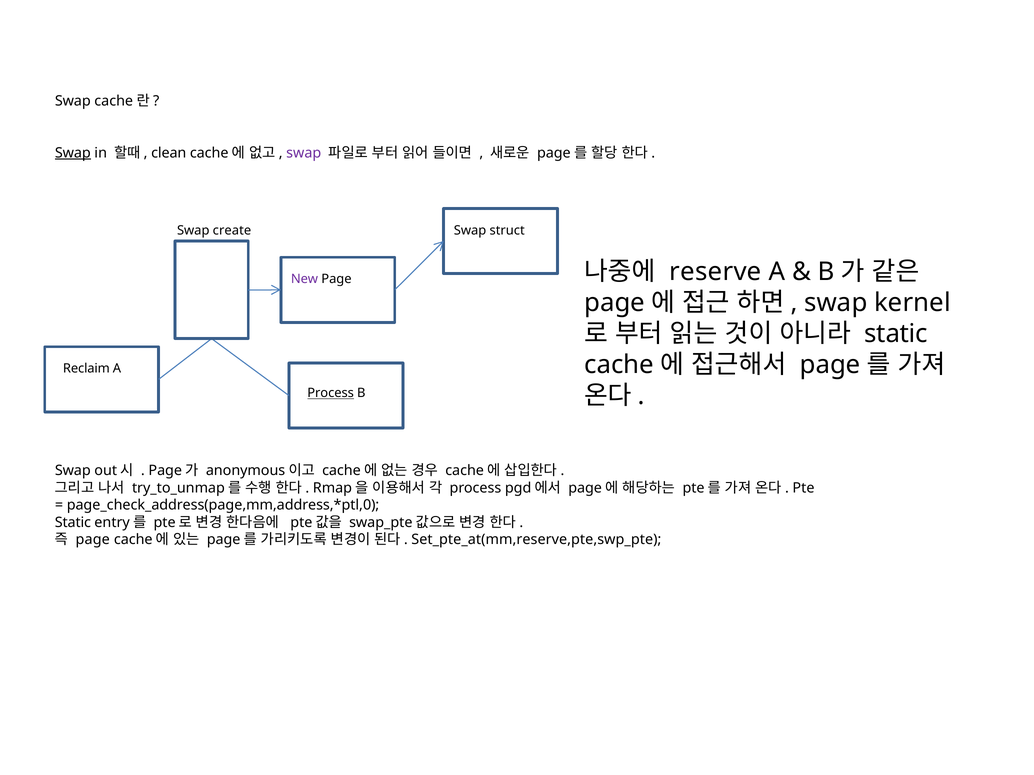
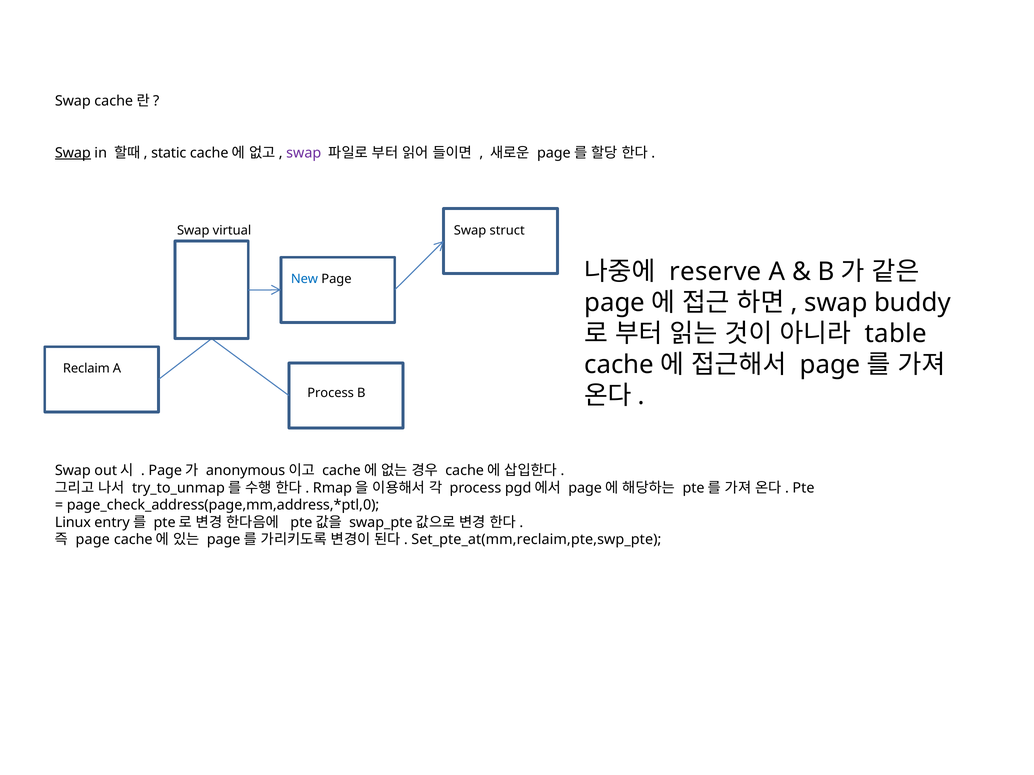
clean: clean -> static
create: create -> virtual
New colour: purple -> blue
kernel: kernel -> buddy
static at (896, 334): static -> table
Process at (331, 393) underline: present -> none
Static at (73, 523): Static -> Linux
Set_pte_at(mm,reserve,pte,swp_pte: Set_pte_at(mm,reserve,pte,swp_pte -> Set_pte_at(mm,reclaim,pte,swp_pte
